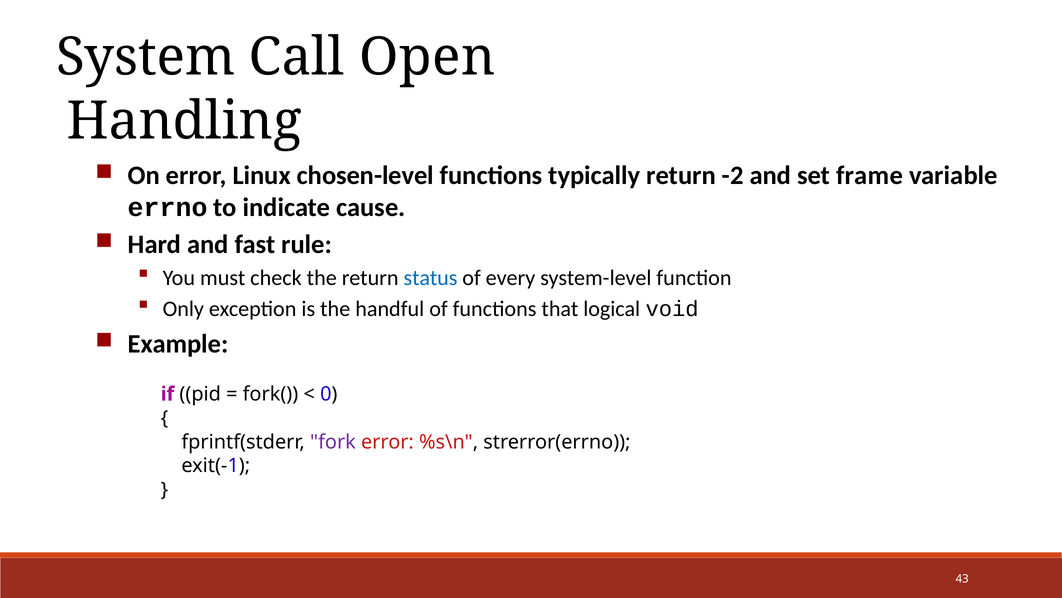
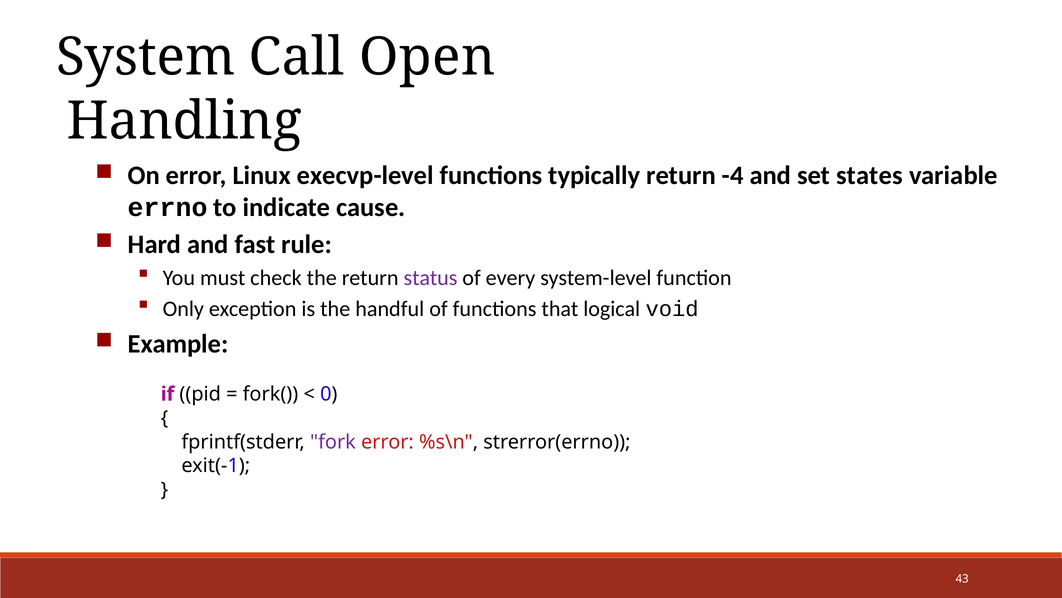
chosen-level: chosen-level -> execvp-level
-2: -2 -> -4
frame: frame -> states
status colour: blue -> purple
